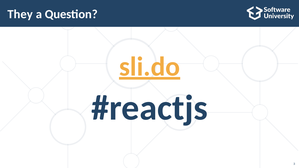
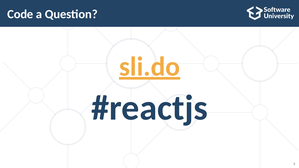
They: They -> Code
